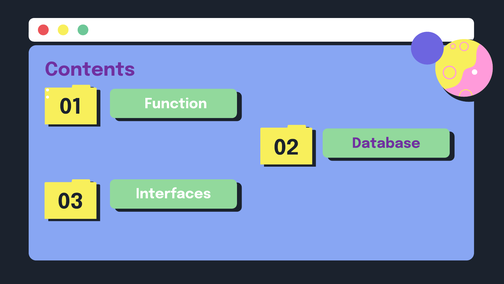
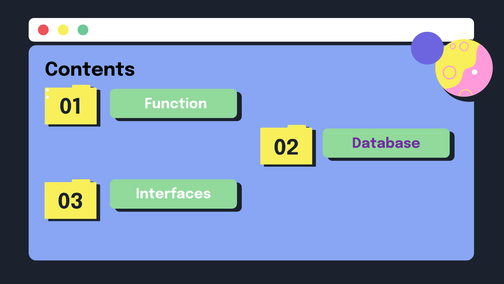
Contents colour: purple -> black
